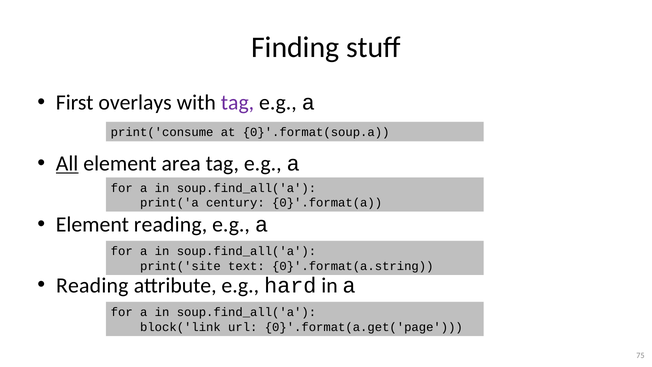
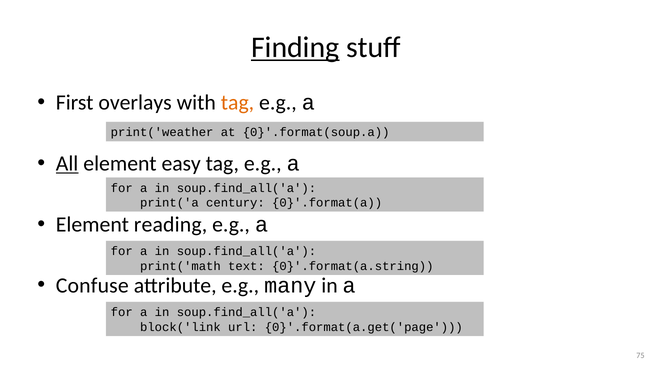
Finding underline: none -> present
tag at (238, 103) colour: purple -> orange
print('consume: print('consume -> print('weather
area: area -> easy
print('site: print('site -> print('math
Reading at (92, 285): Reading -> Confuse
hard: hard -> many
